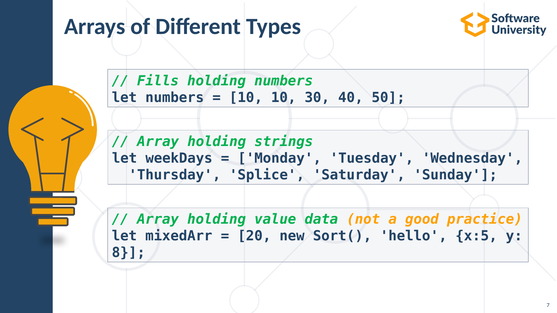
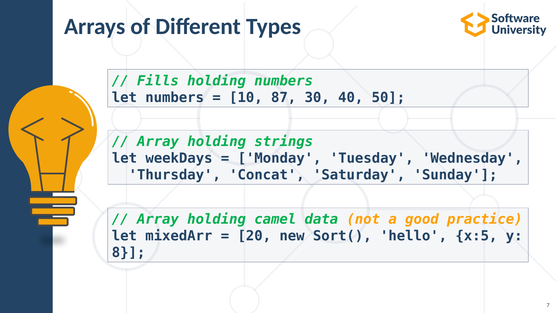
10 10: 10 -> 87
Splice: Splice -> Concat
value: value -> camel
